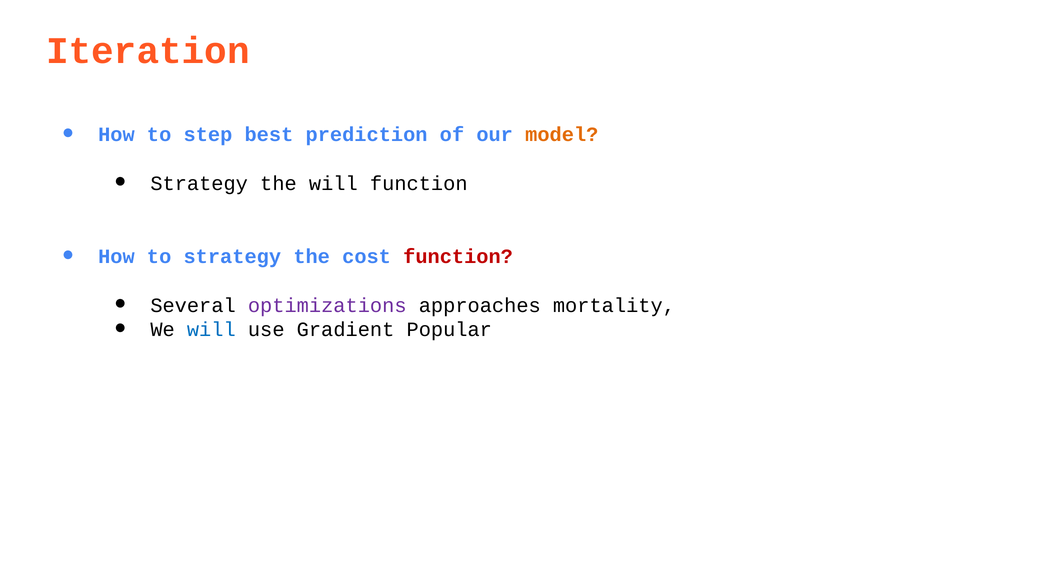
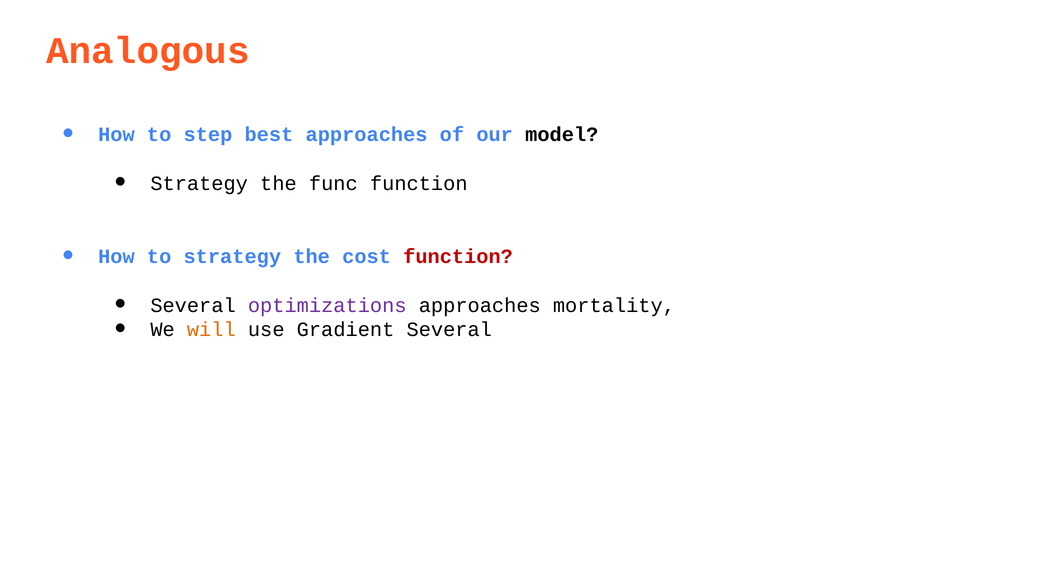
Iteration: Iteration -> Analogous
best prediction: prediction -> approaches
model colour: orange -> black
the will: will -> func
will at (211, 330) colour: blue -> orange
Gradient Popular: Popular -> Several
